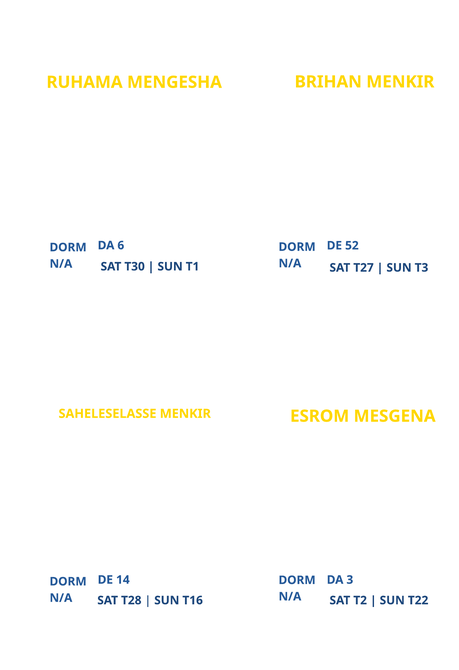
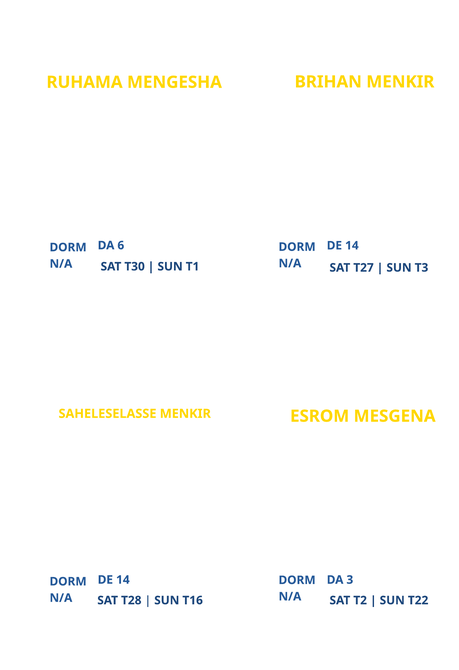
6 DE 52: 52 -> 14
